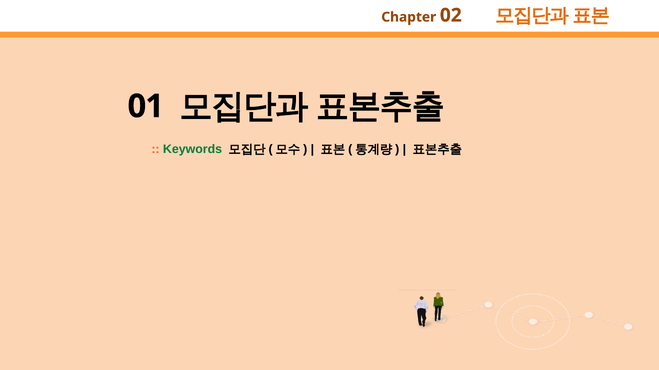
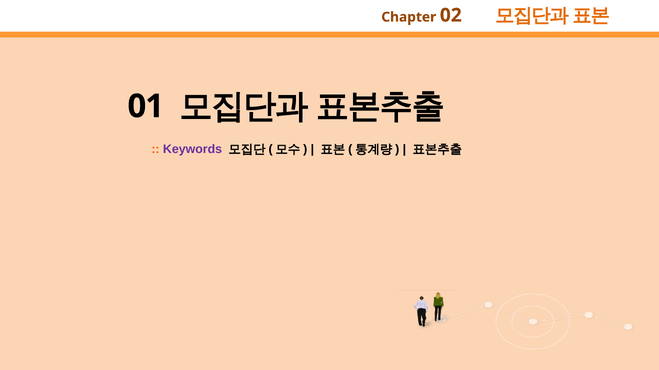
Keywords colour: green -> purple
